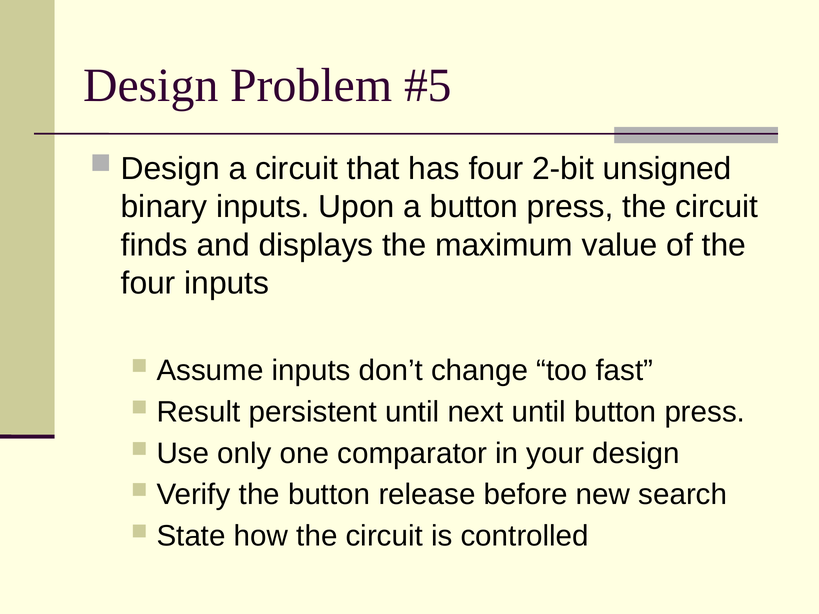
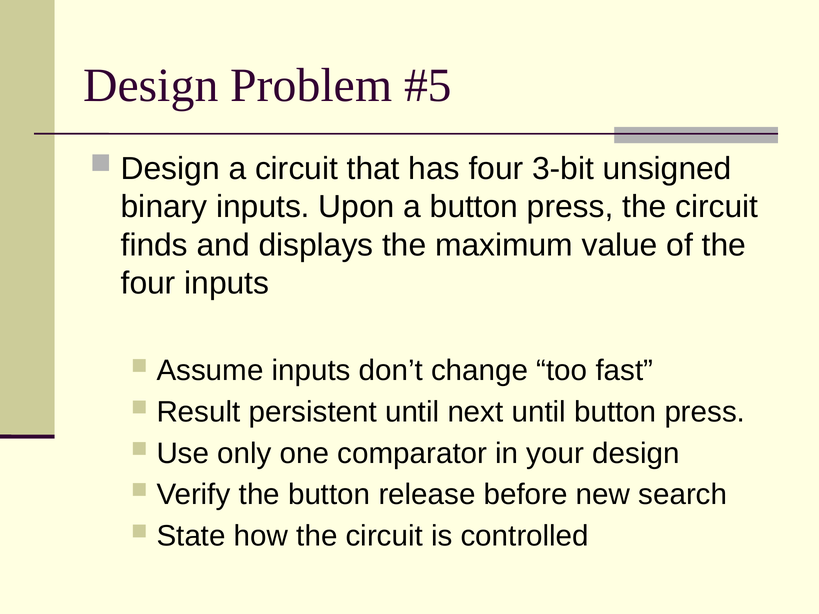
2-bit: 2-bit -> 3-bit
